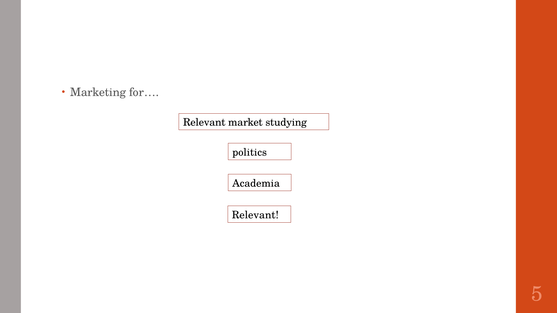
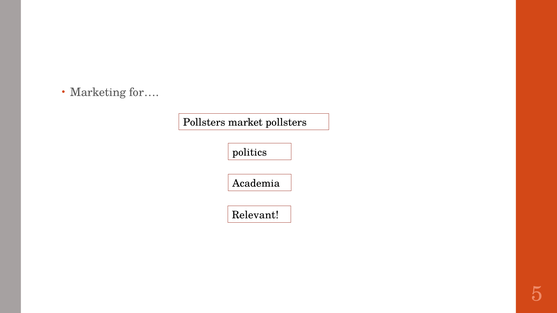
Relevant at (204, 123): Relevant -> Pollsters
market studying: studying -> pollsters
